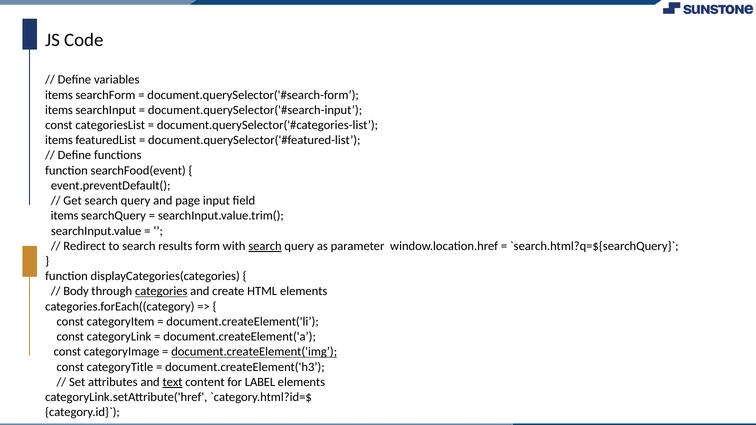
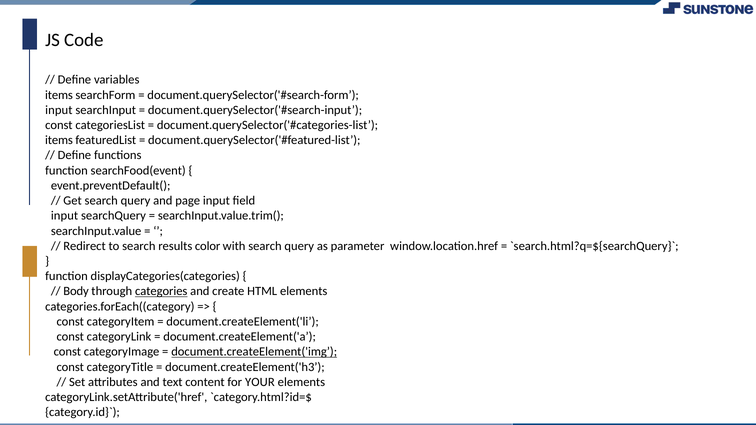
items at (59, 110): items -> input
items at (65, 216): items -> input
form: form -> color
search at (265, 246) underline: present -> none
text underline: present -> none
LABEL: LABEL -> YOUR
